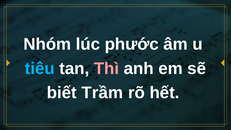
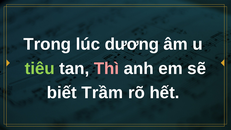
Nhóm: Nhóm -> Trong
phước: phước -> dương
tiêu colour: light blue -> light green
